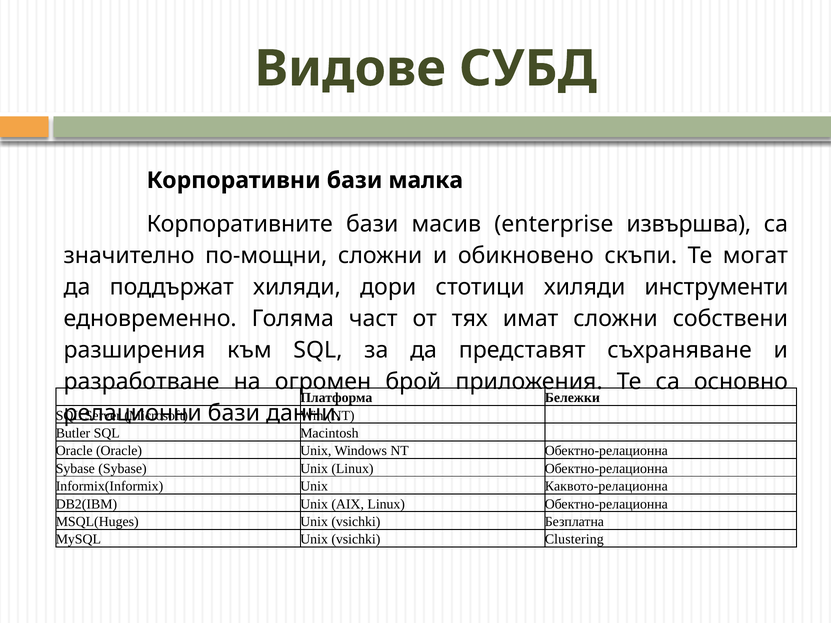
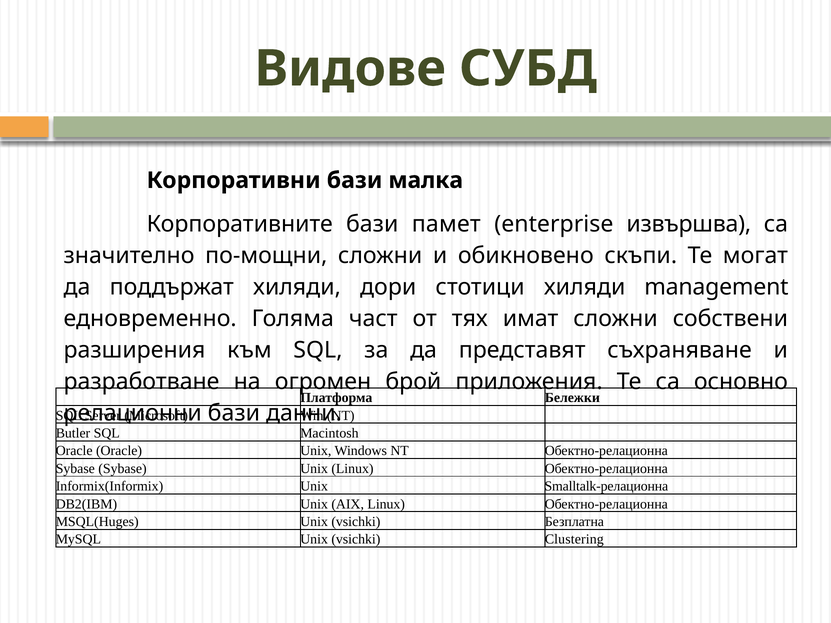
масив: масив -> памет
инструменти: инструменти -> management
Каквото-релационна: Каквото-релационна -> Smalltalk-релационна
